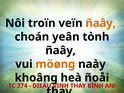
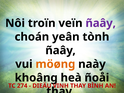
ñaây at (101, 23) colour: orange -> purple
